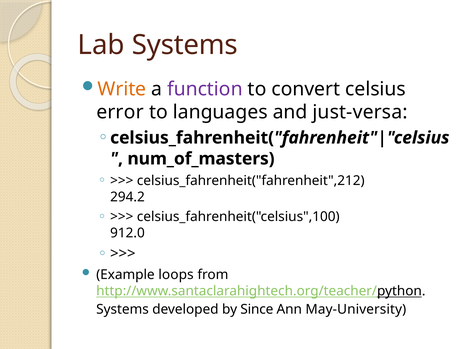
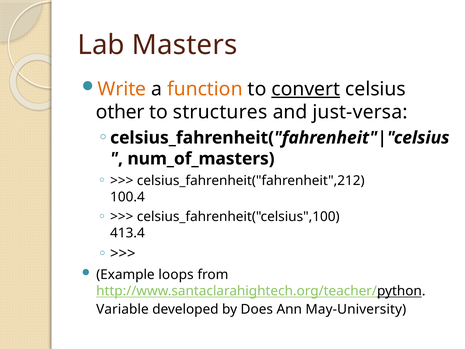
Lab Systems: Systems -> Masters
function colour: purple -> orange
convert underline: none -> present
error: error -> other
languages: languages -> structures
294.2: 294.2 -> 100.4
912.0: 912.0 -> 413.4
Systems at (122, 309): Systems -> Variable
Since: Since -> Does
